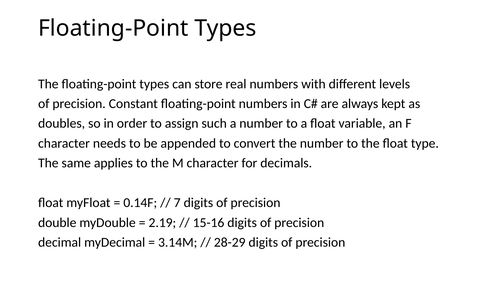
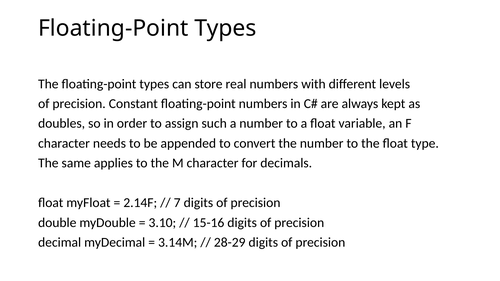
0.14F: 0.14F -> 2.14F
2.19: 2.19 -> 3.10
